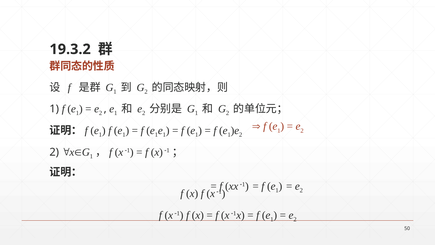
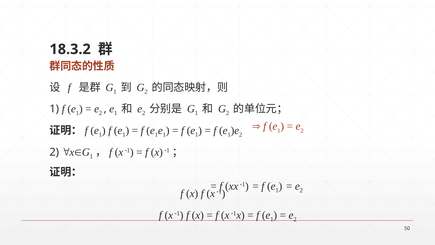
19.3.2: 19.3.2 -> 18.3.2
